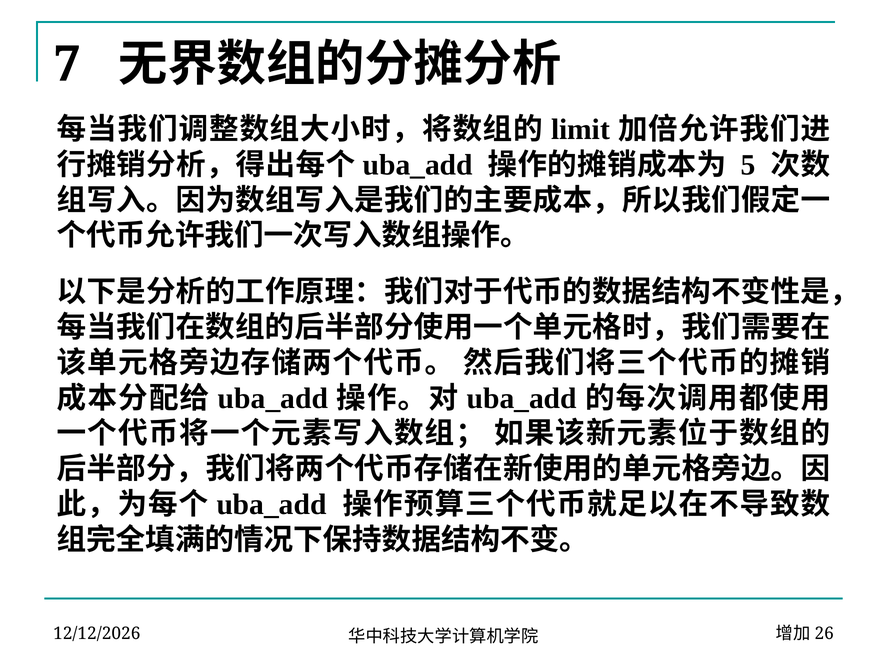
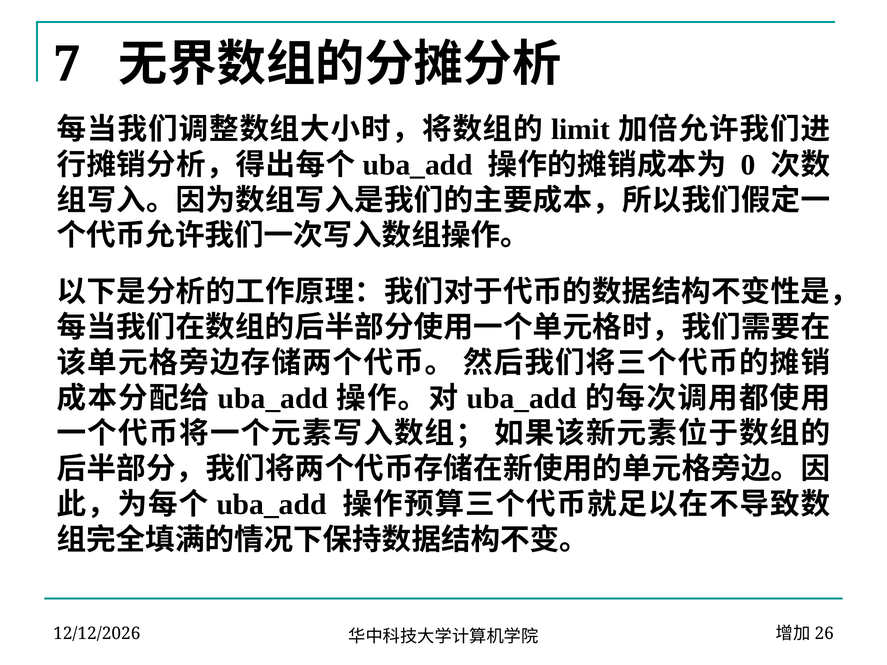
5: 5 -> 0
